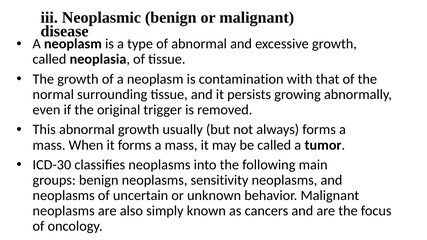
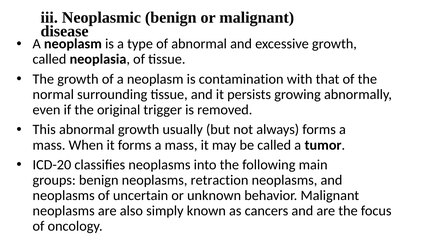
ICD-30: ICD-30 -> ICD-20
sensitivity: sensitivity -> retraction
